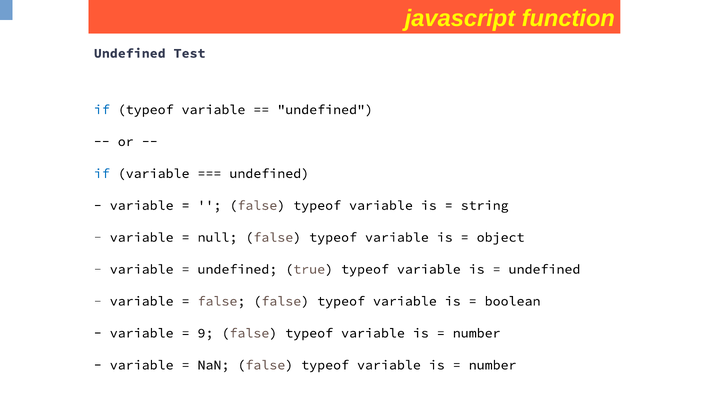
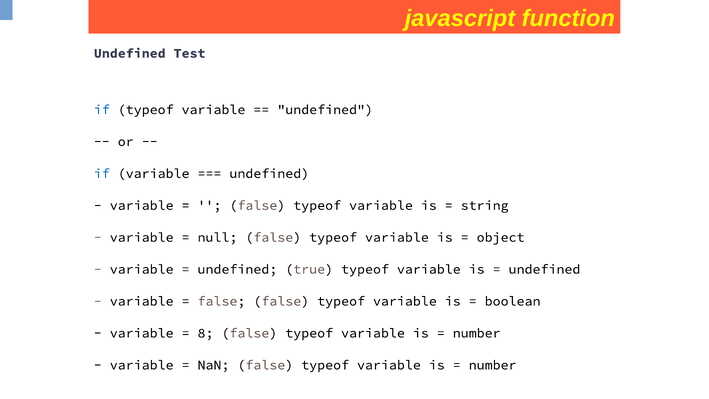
9: 9 -> 8
